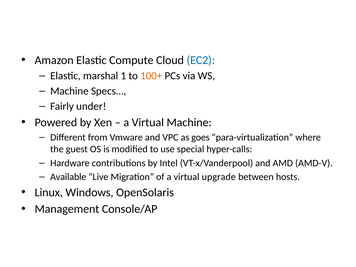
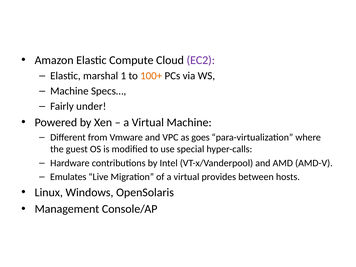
EC2 at (201, 60) colour: blue -> purple
Available: Available -> Emulates
upgrade: upgrade -> provides
